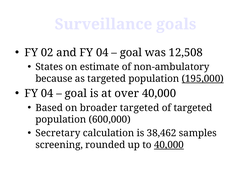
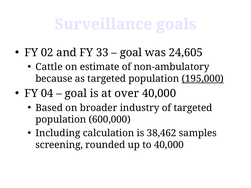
and FY 04: 04 -> 33
12,508: 12,508 -> 24,605
States: States -> Cattle
broader targeted: targeted -> industry
Secretary: Secretary -> Including
40,000 at (169, 145) underline: present -> none
